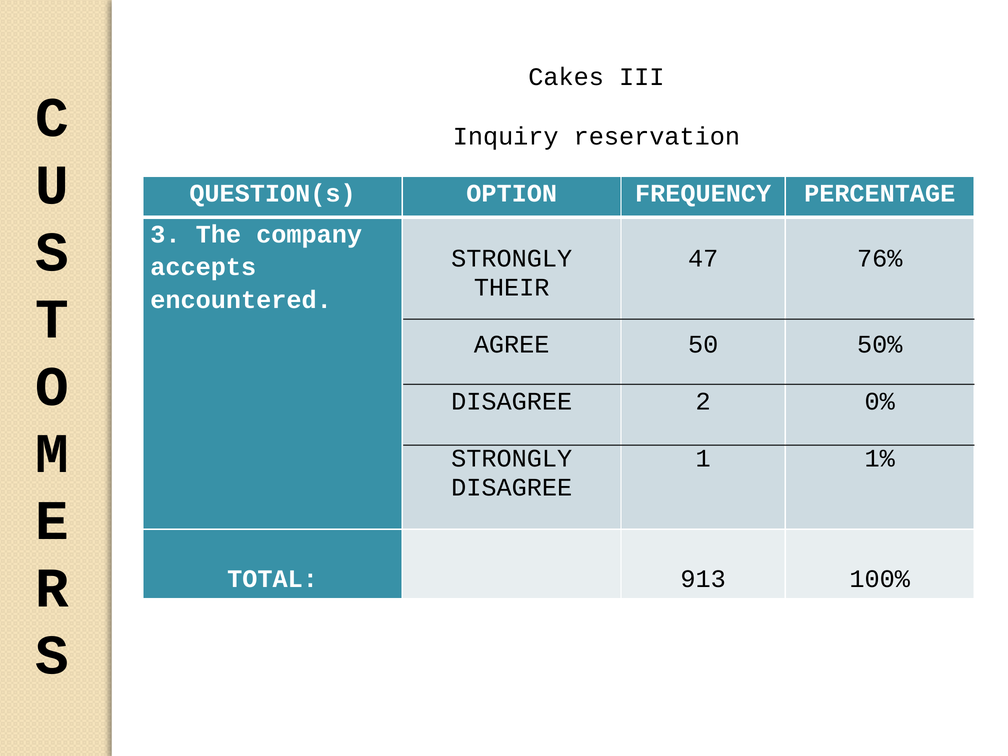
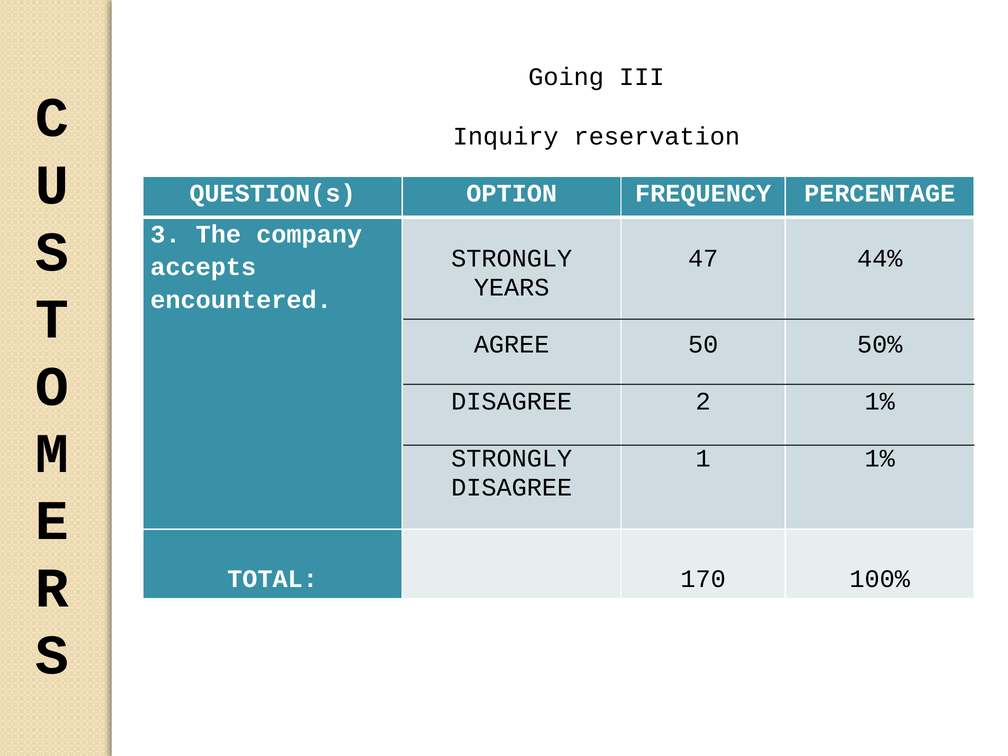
Cakes: Cakes -> Going
76%: 76% -> 44%
THEIR: THEIR -> YEARS
0% at (880, 402): 0% -> 1%
913: 913 -> 170
